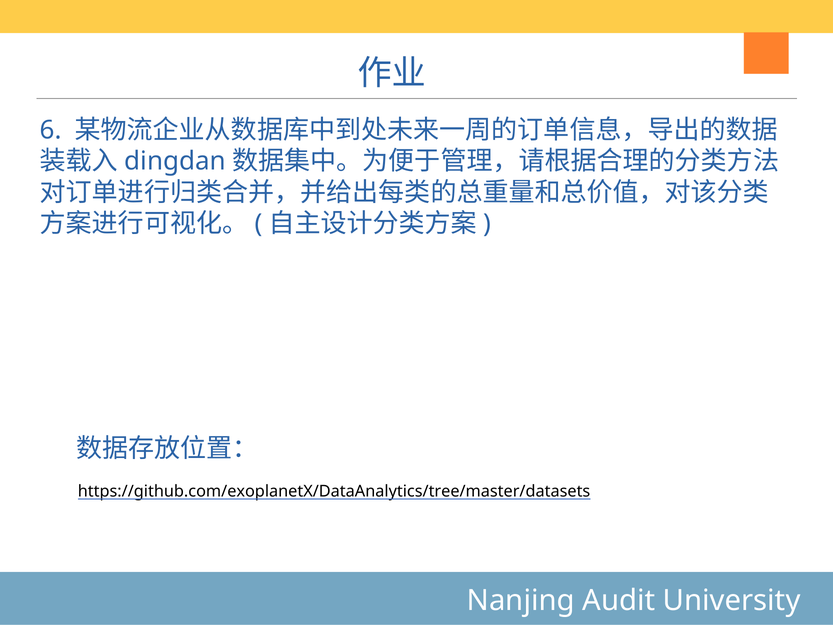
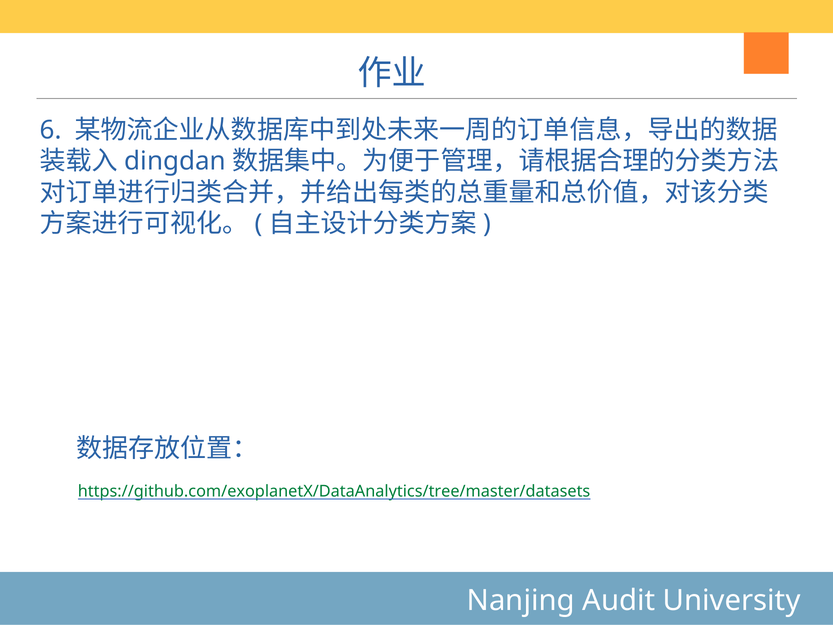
https://github.com/exoplanetX/DataAnalytics/tree/master/datasets colour: black -> green
